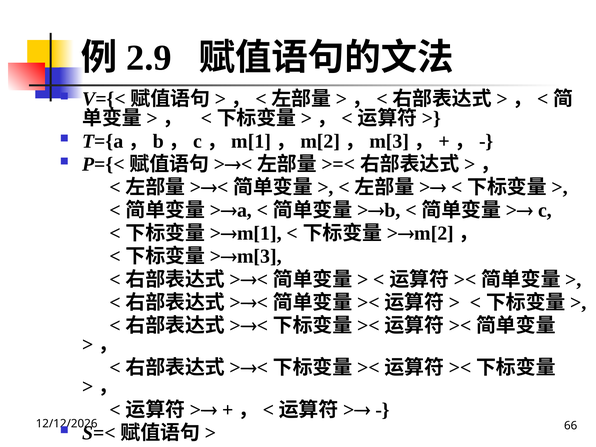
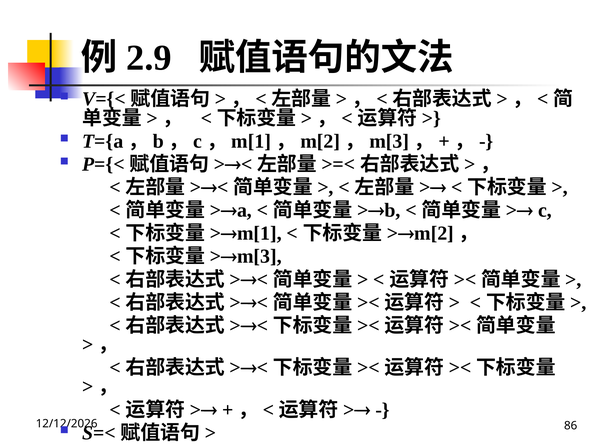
66: 66 -> 86
